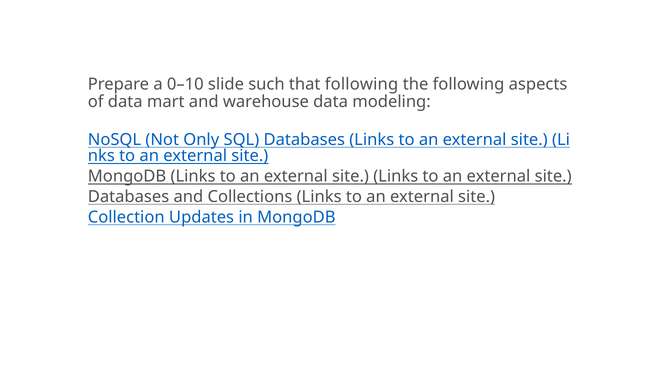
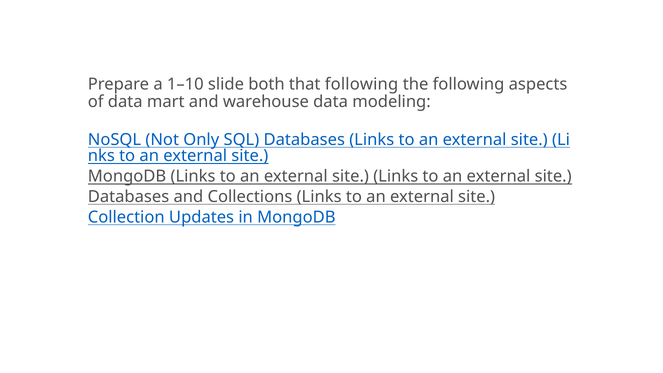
0–10: 0–10 -> 1–10
such: such -> both
